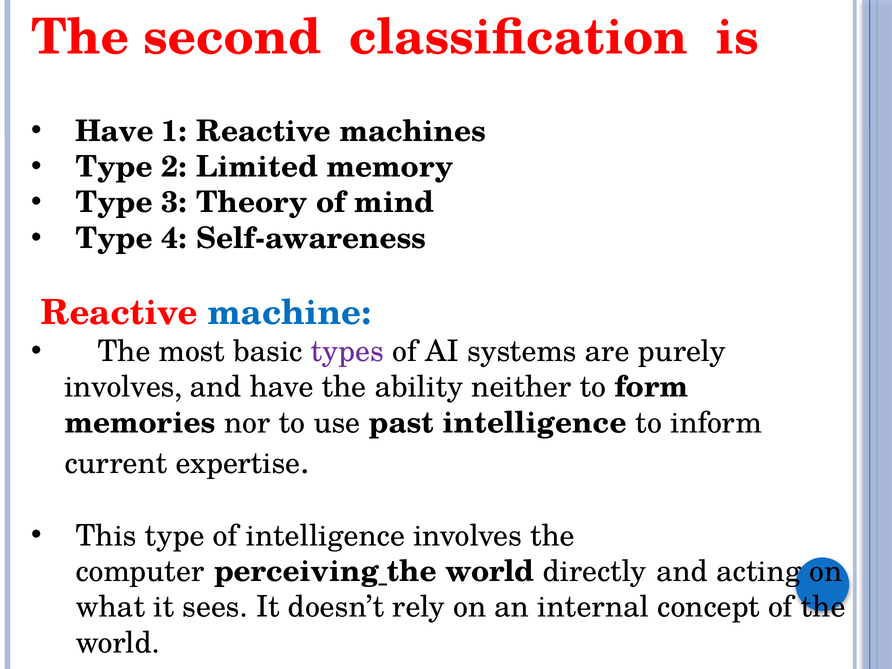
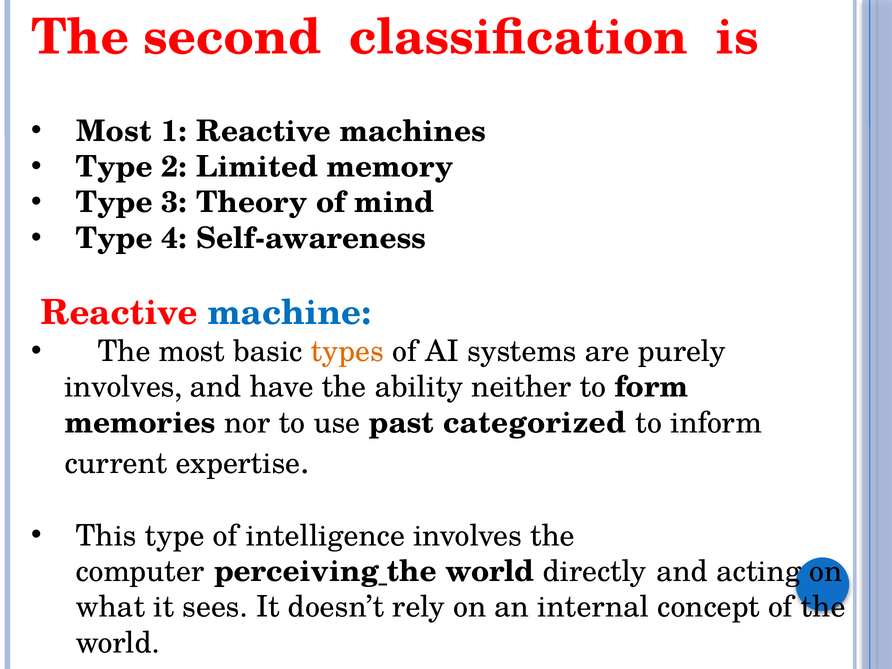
Have at (114, 131): Have -> Most
types colour: purple -> orange
past intelligence: intelligence -> categorized
